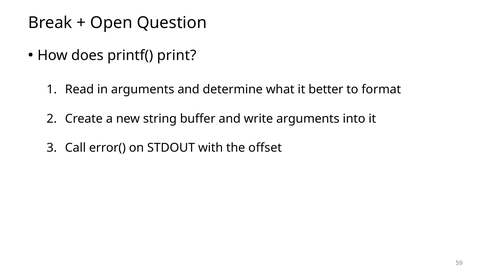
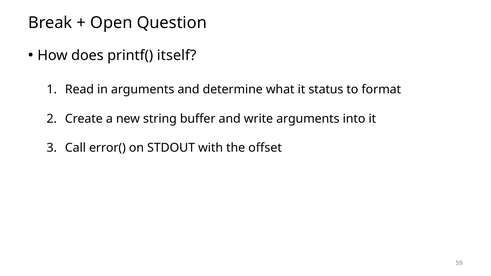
print: print -> itself
better: better -> status
